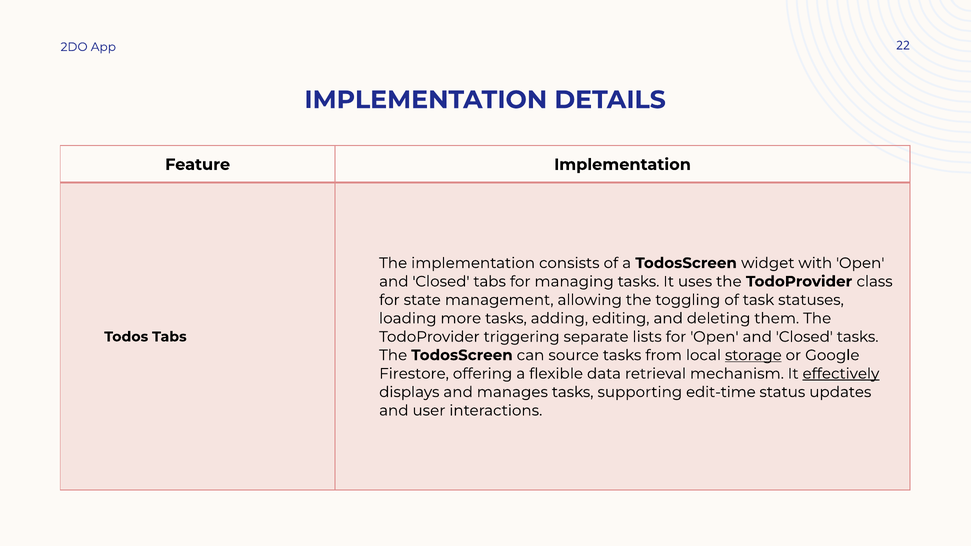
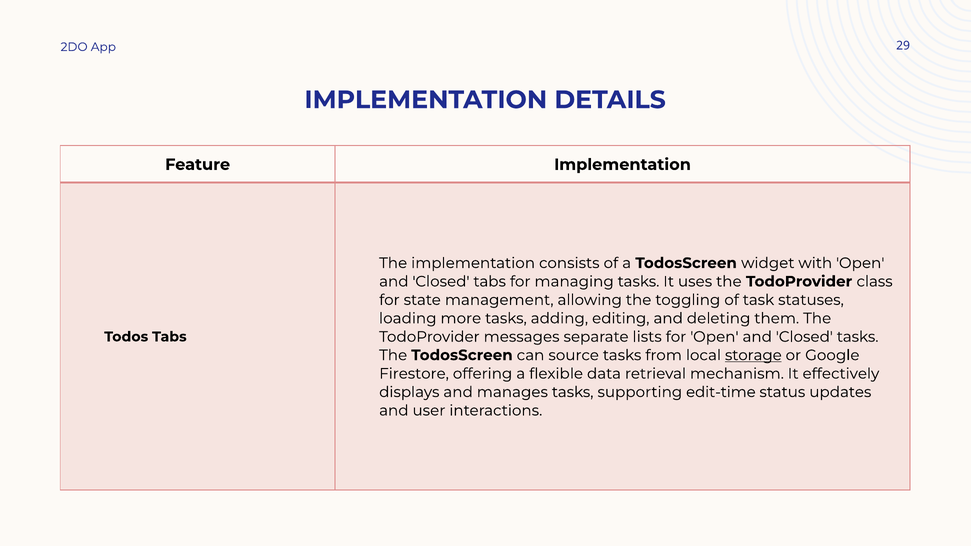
22: 22 -> 29
triggering: triggering -> messages
effectively underline: present -> none
